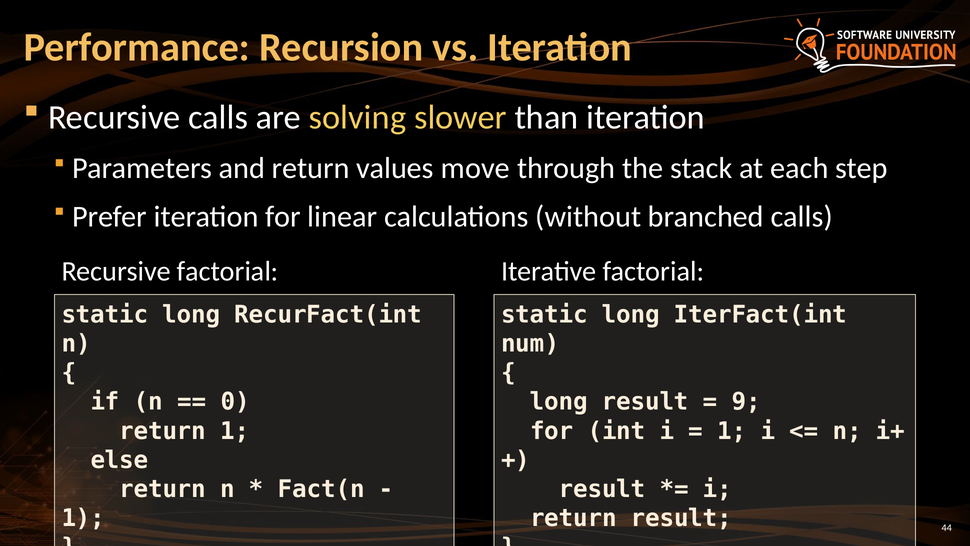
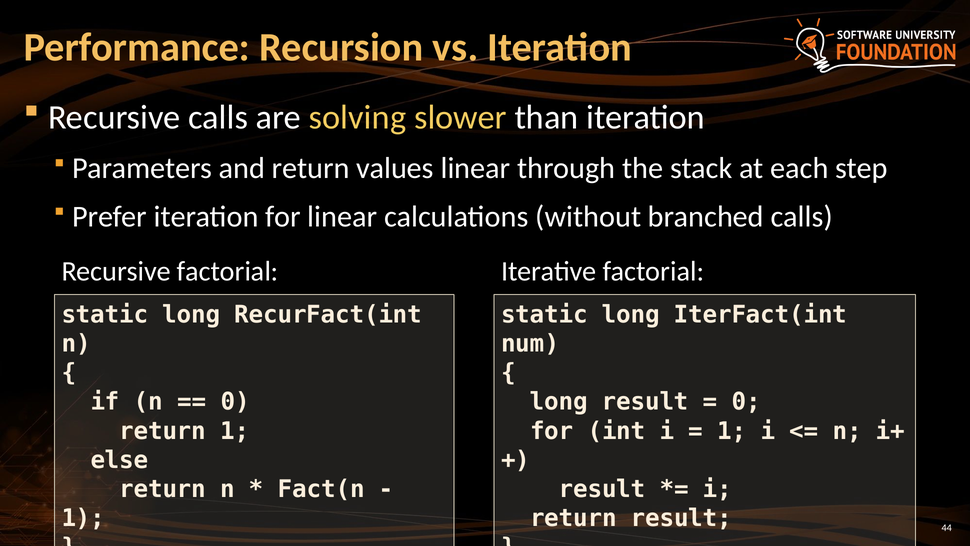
values move: move -> linear
9 at (746, 402): 9 -> 0
